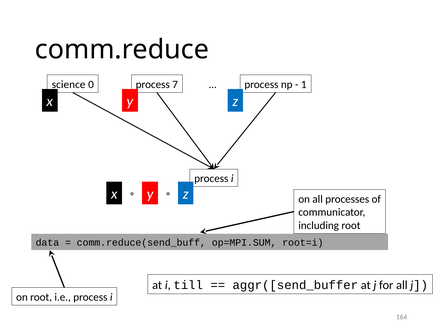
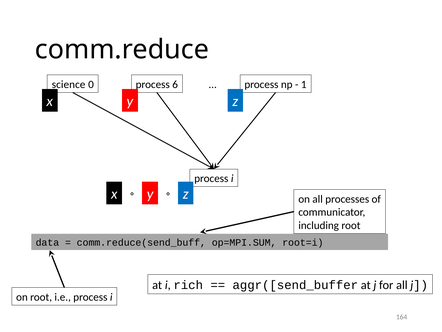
7: 7 -> 6
till: till -> rich
